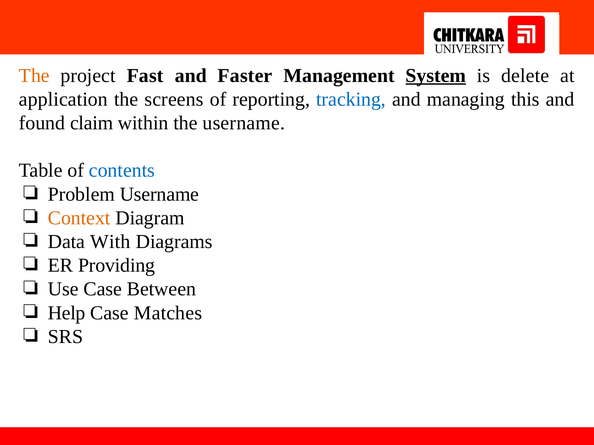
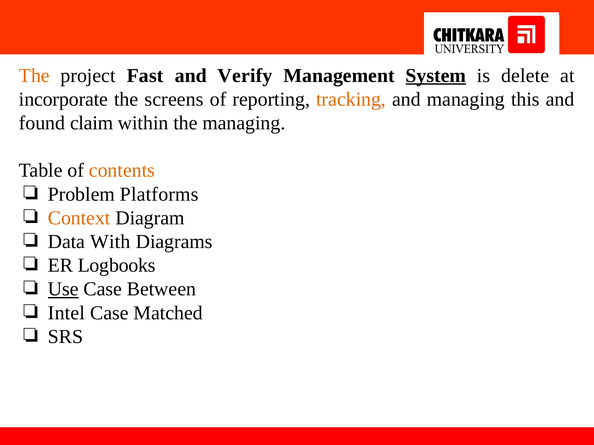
Faster: Faster -> Verify
application: application -> incorporate
tracking colour: blue -> orange
the username: username -> managing
contents colour: blue -> orange
Problem Username: Username -> Platforms
Providing: Providing -> Logbooks
Use underline: none -> present
Help: Help -> Intel
Matches: Matches -> Matched
